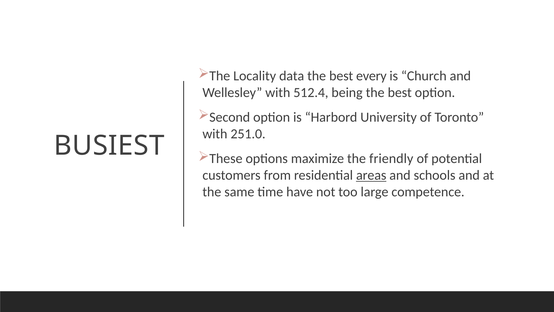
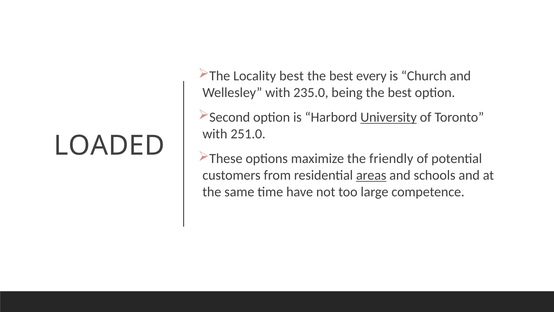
Locality data: data -> best
512.4: 512.4 -> 235.0
University underline: none -> present
BUSIEST: BUSIEST -> LOADED
